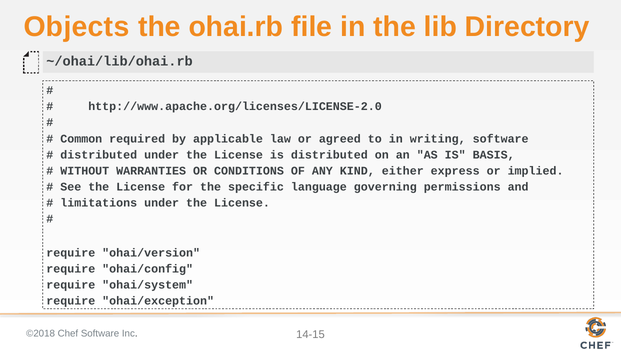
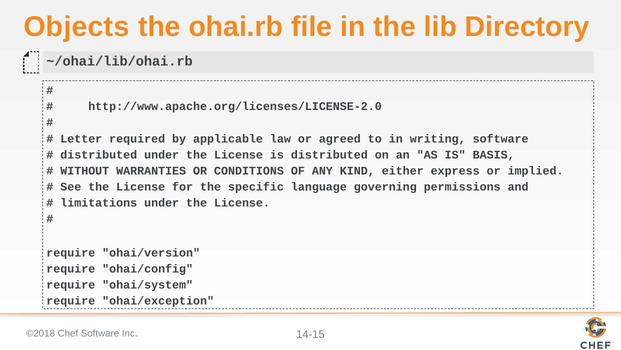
Common: Common -> Letter
